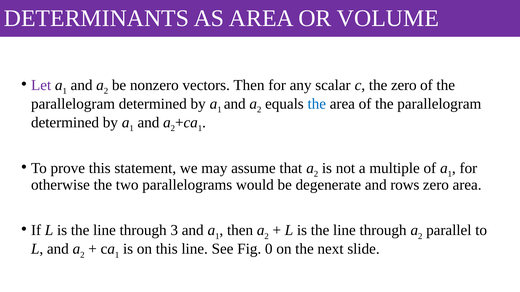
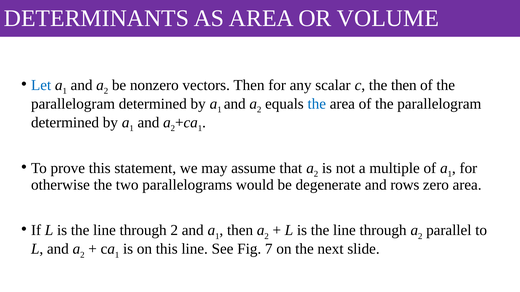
Let colour: purple -> blue
the zero: zero -> then
through 3: 3 -> 2
0: 0 -> 7
